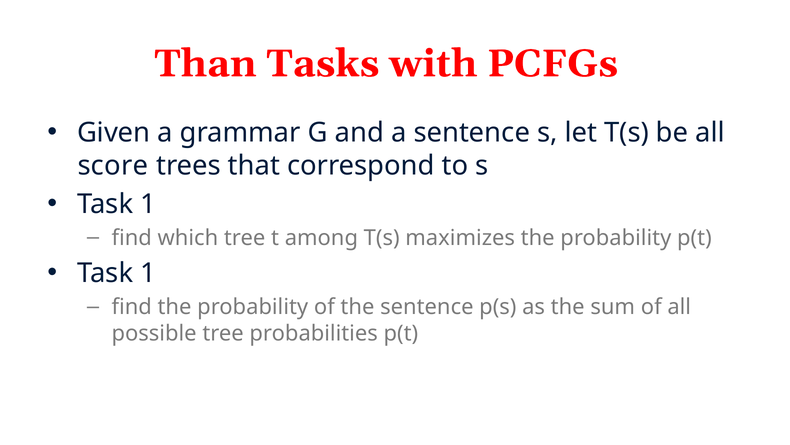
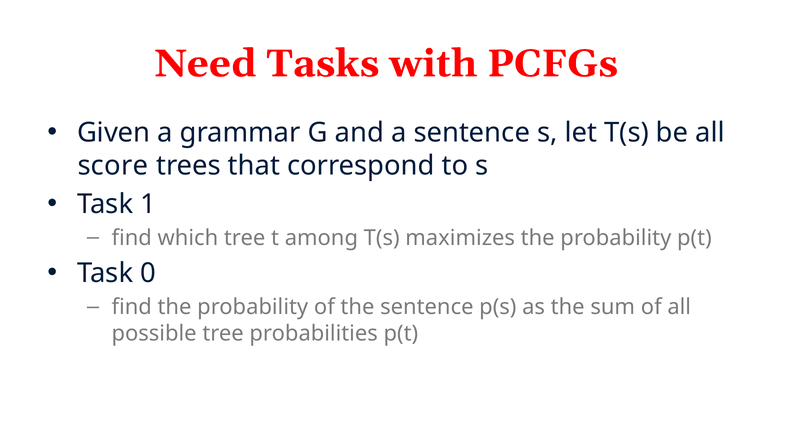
Than: Than -> Need
1 at (148, 273): 1 -> 0
